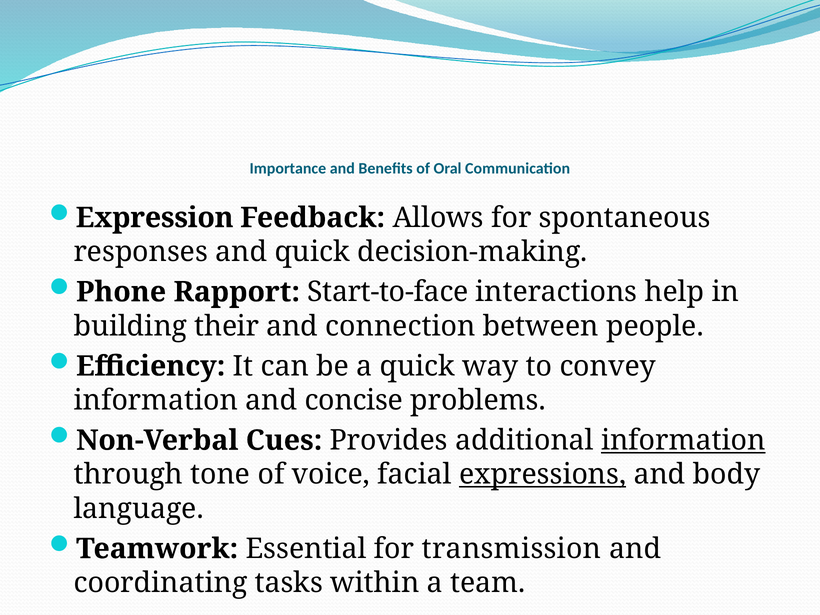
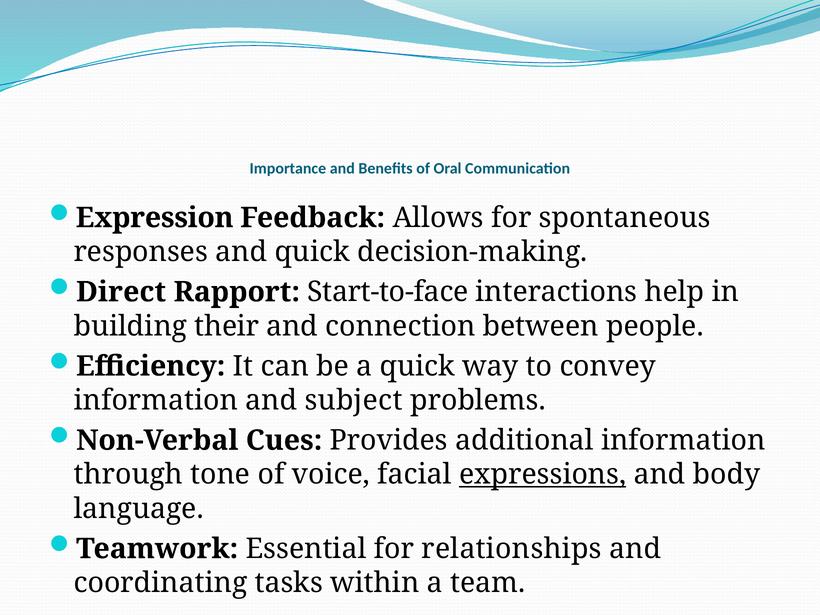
Phone: Phone -> Direct
concise: concise -> subject
information at (683, 440) underline: present -> none
transmission: transmission -> relationships
